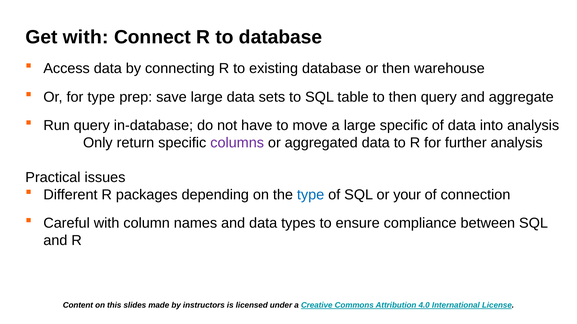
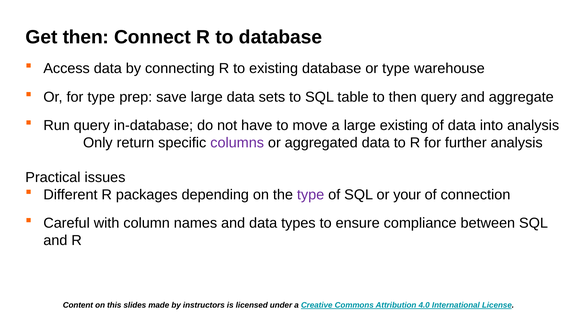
Get with: with -> then
or then: then -> type
large specific: specific -> existing
type at (311, 195) colour: blue -> purple
